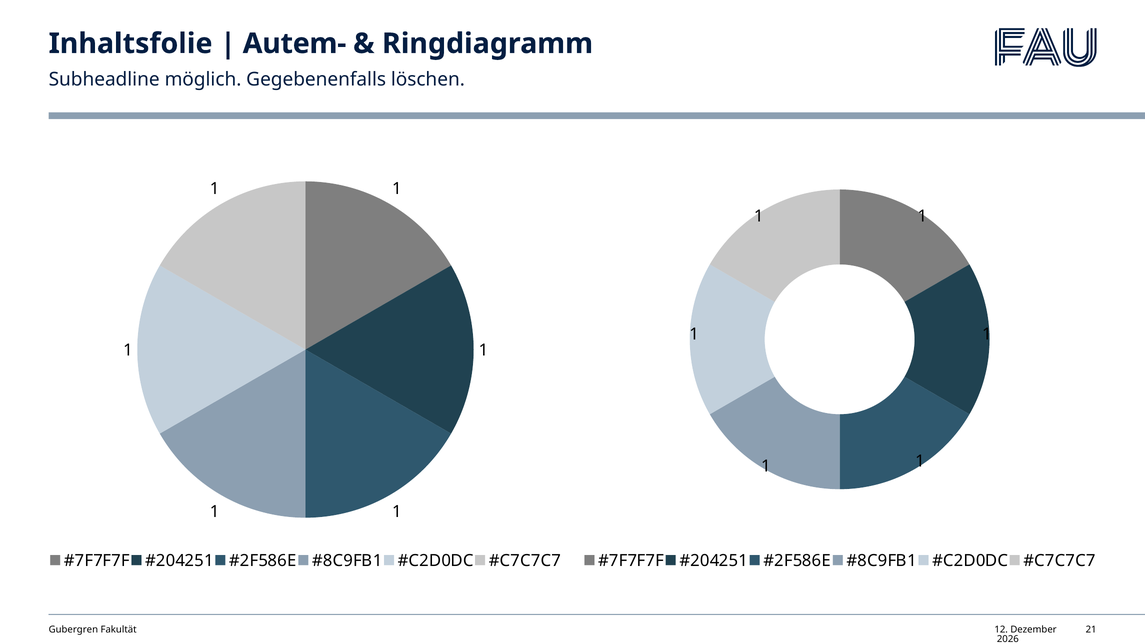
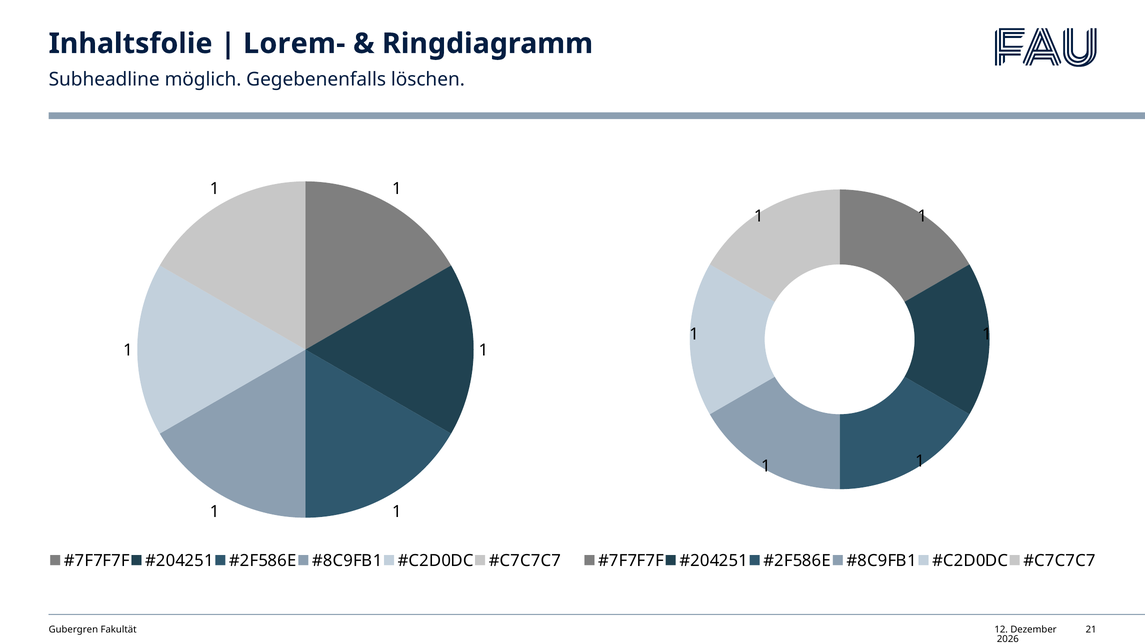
Autem-: Autem- -> Lorem-
